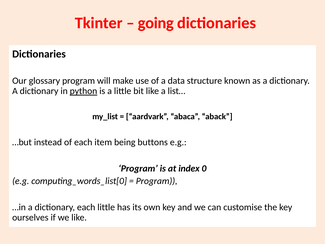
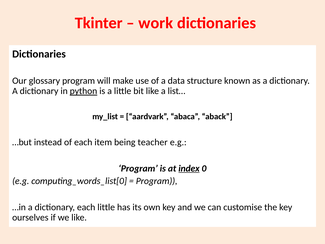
going: going -> work
buttons: buttons -> teacher
index underline: none -> present
